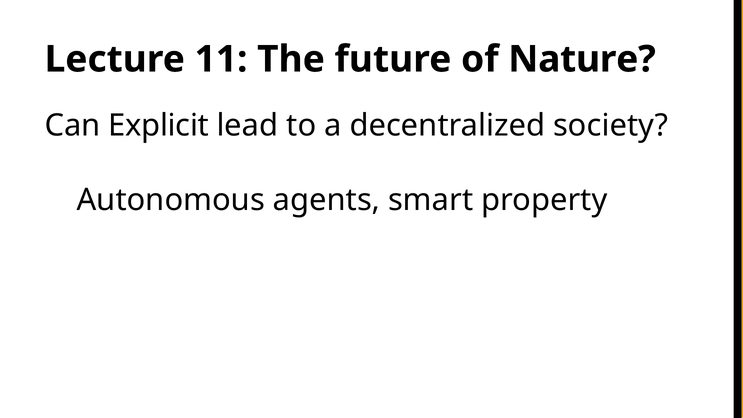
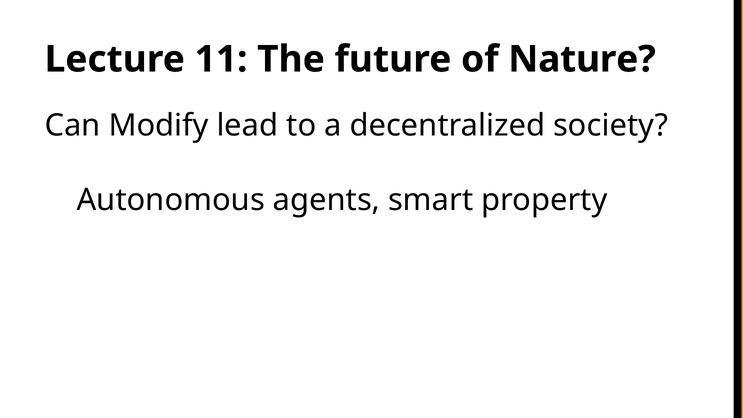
Explicit: Explicit -> Modify
